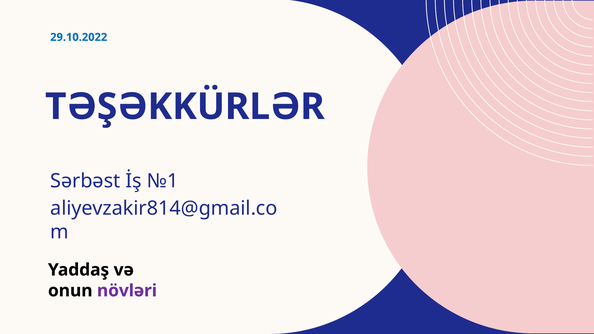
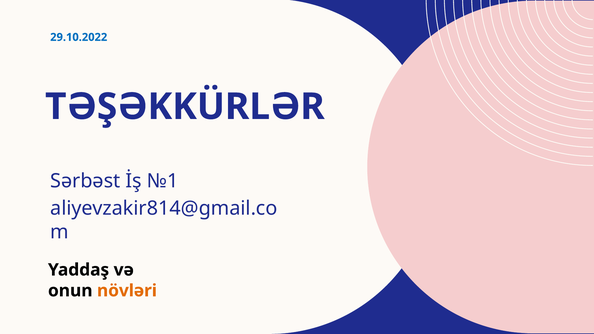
növləri colour: purple -> orange
